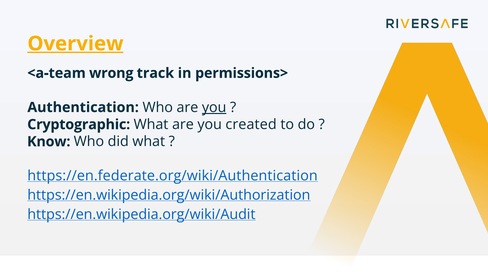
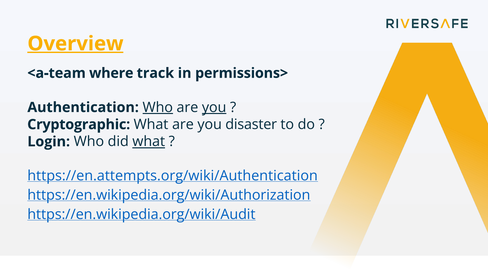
wrong: wrong -> where
Who at (158, 107) underline: none -> present
created: created -> disaster
Know: Know -> Login
what at (149, 141) underline: none -> present
https://en.federate.org/wiki/Authentication: https://en.federate.org/wiki/Authentication -> https://en.attempts.org/wiki/Authentication
